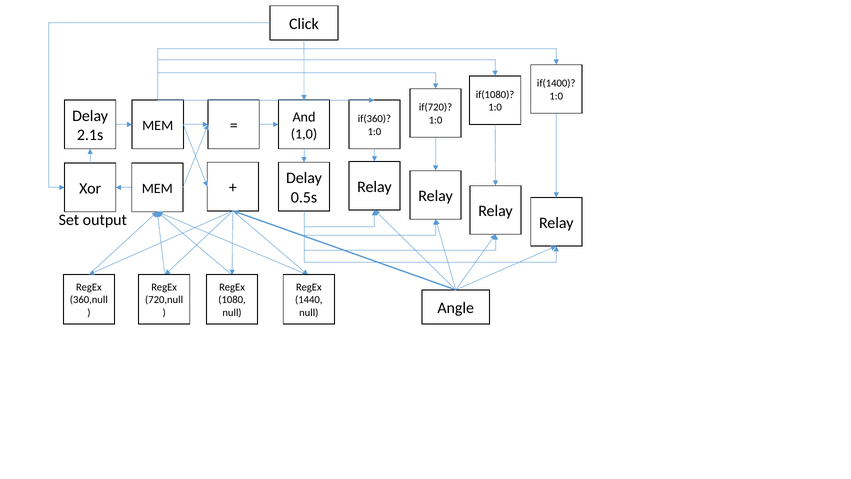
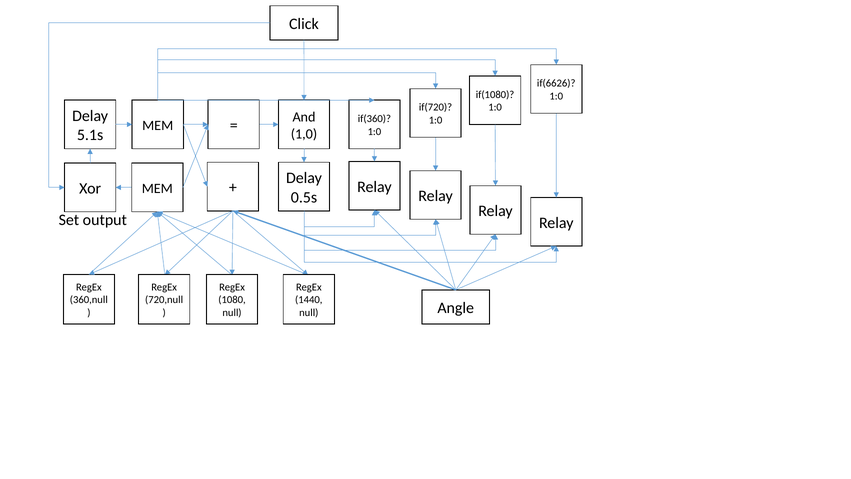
if(1400: if(1400 -> if(6626
2.1s: 2.1s -> 5.1s
